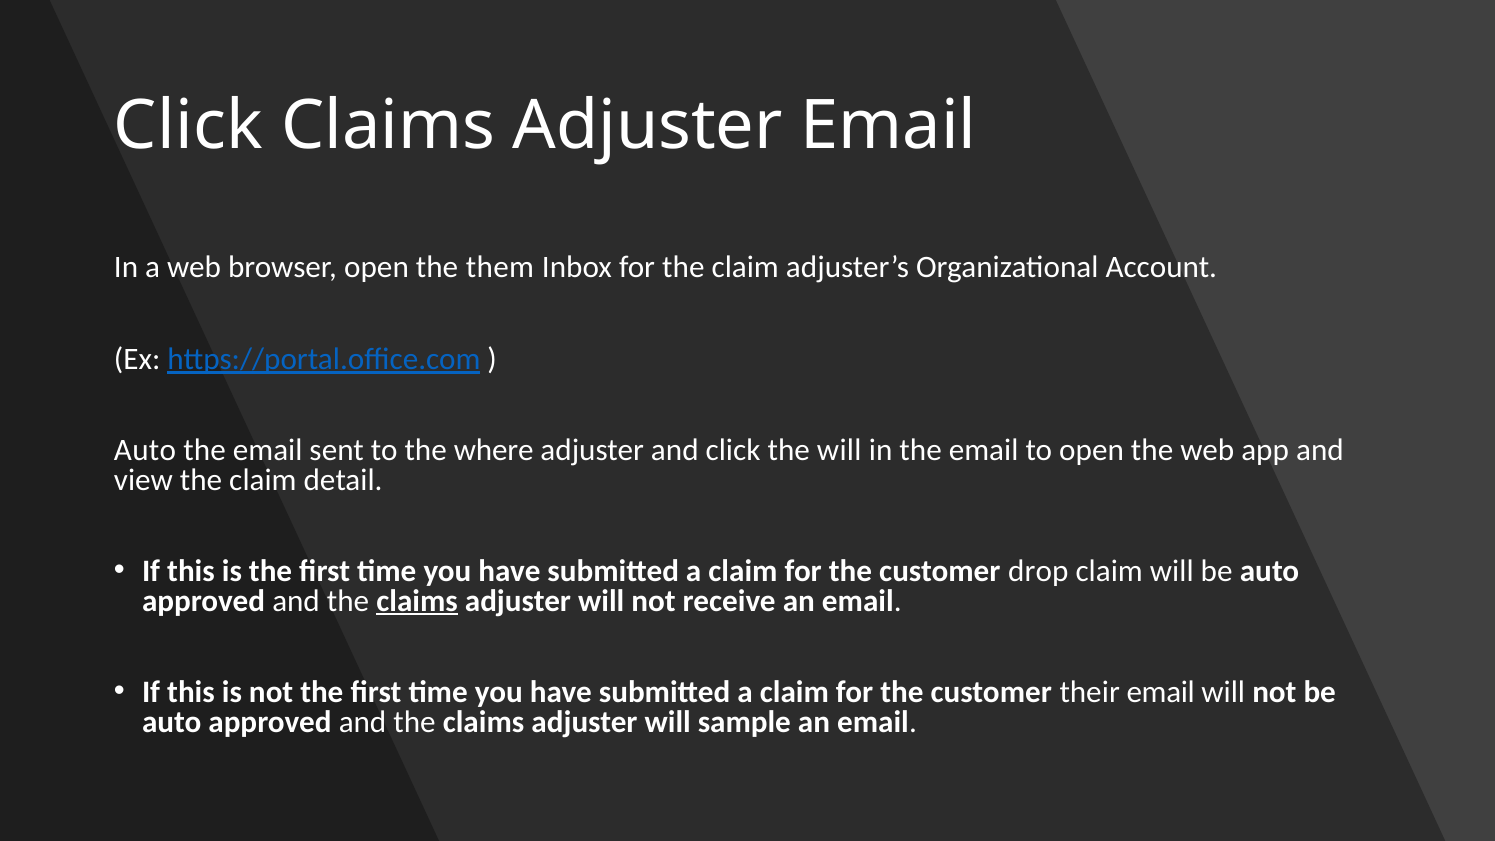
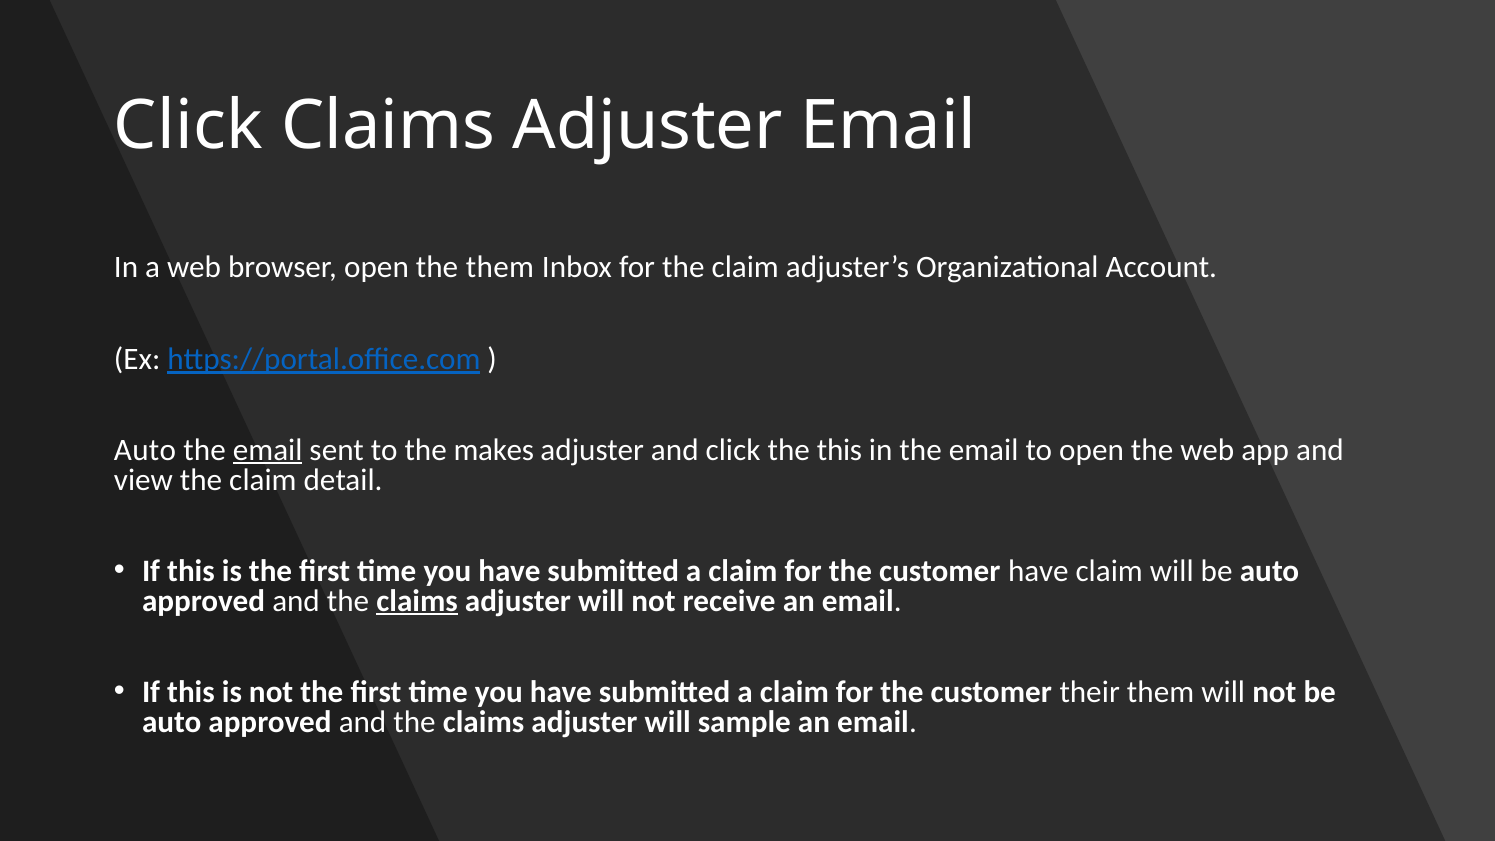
email at (268, 450) underline: none -> present
where: where -> makes
the will: will -> this
customer drop: drop -> have
their email: email -> them
